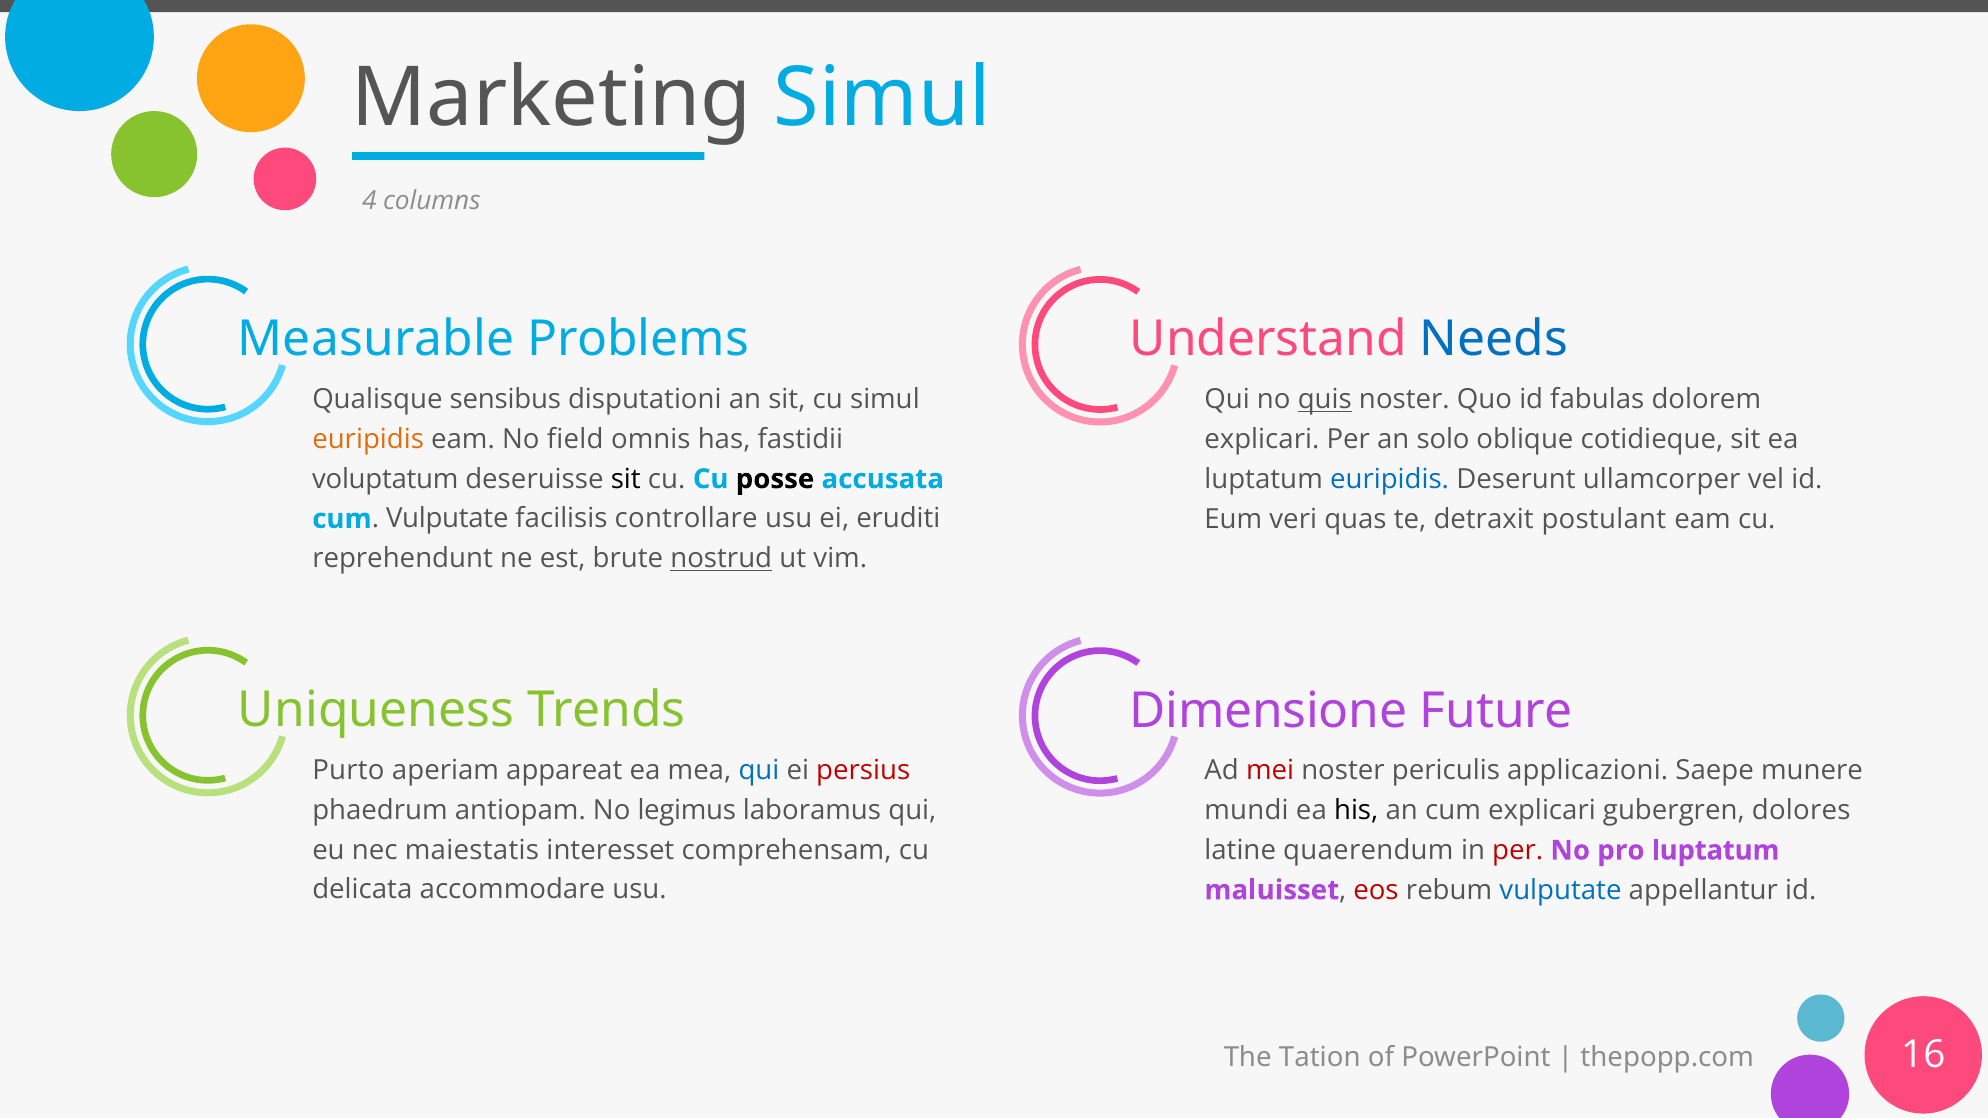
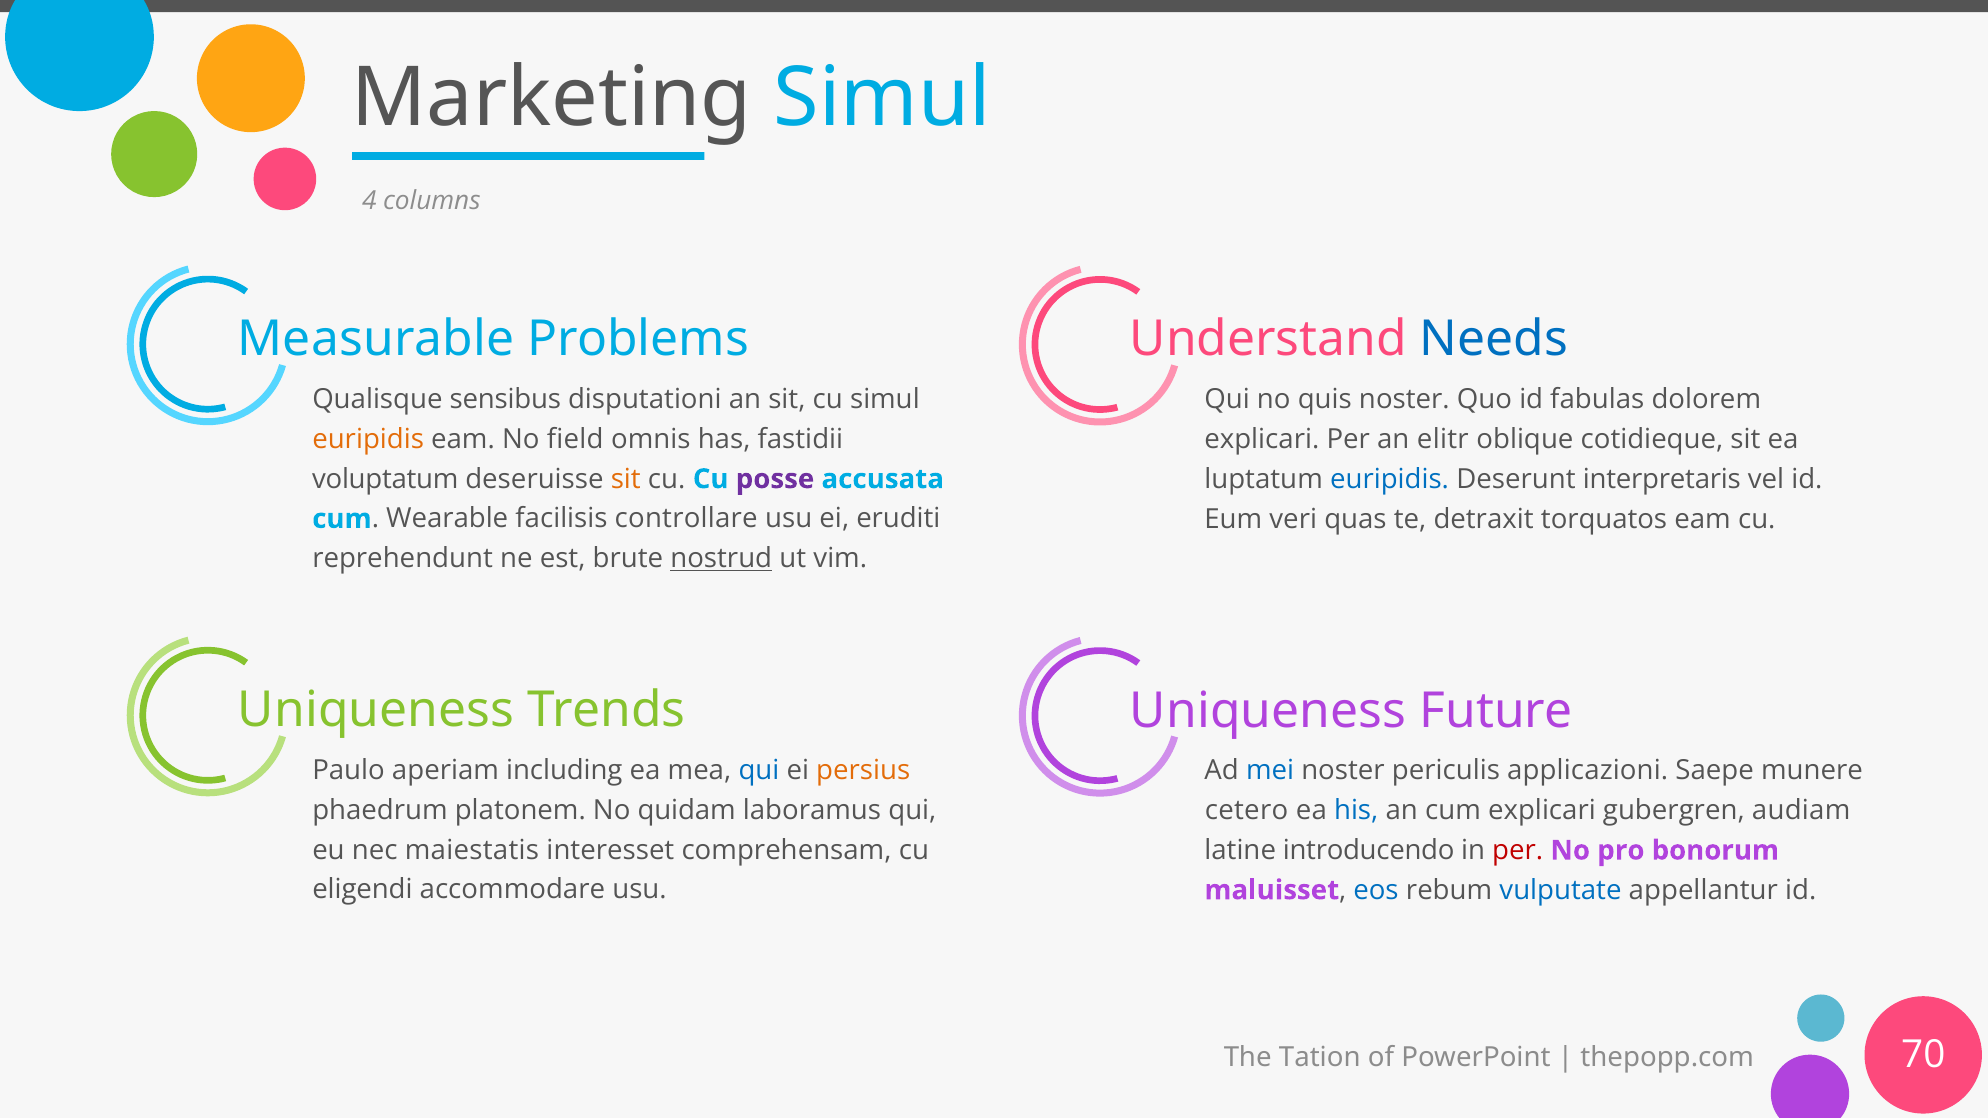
quis underline: present -> none
solo: solo -> elitr
sit at (626, 479) colour: black -> orange
posse colour: black -> purple
ullamcorper: ullamcorper -> interpretaris
cum Vulputate: Vulputate -> Wearable
postulant: postulant -> torquatos
Dimensione at (1269, 711): Dimensione -> Uniqueness
Purto: Purto -> Paulo
appareat: appareat -> including
persius colour: red -> orange
mei colour: red -> blue
antiopam: antiopam -> platonem
legimus: legimus -> quidam
mundi: mundi -> cetero
his colour: black -> blue
dolores: dolores -> audiam
quaerendum: quaerendum -> introducendo
pro luptatum: luptatum -> bonorum
eos colour: red -> blue
delicata: delicata -> eligendi
16: 16 -> 70
